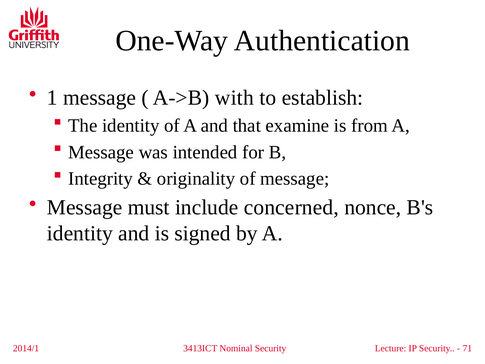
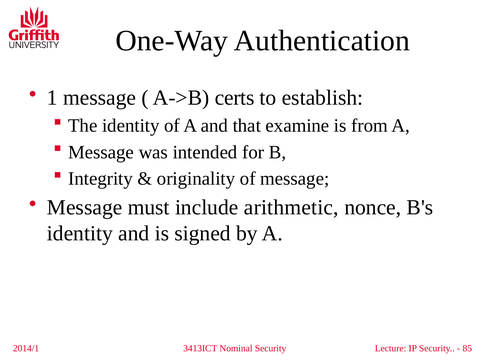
with: with -> certs
concerned: concerned -> arithmetic
71: 71 -> 85
